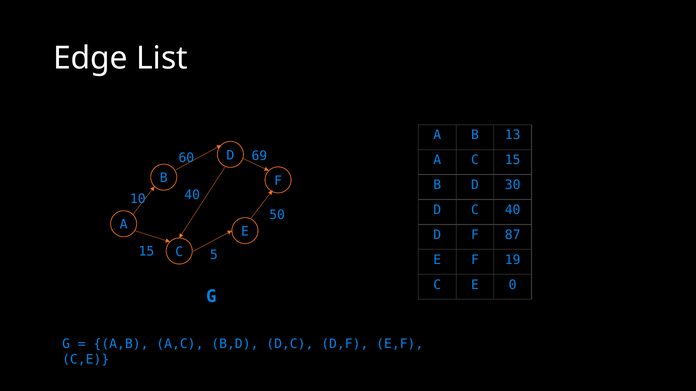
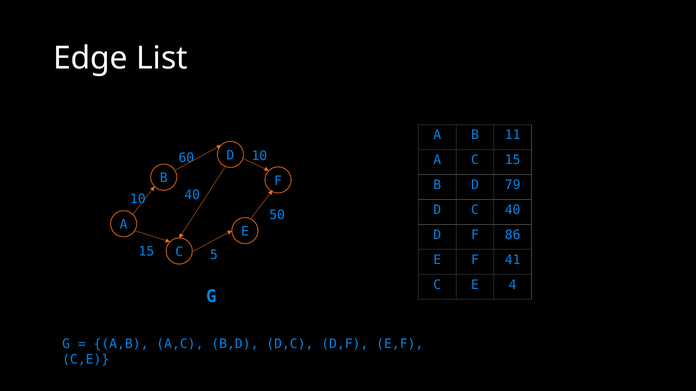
13: 13 -> 11
60 69: 69 -> 10
30: 30 -> 79
87: 87 -> 86
19: 19 -> 41
0: 0 -> 4
